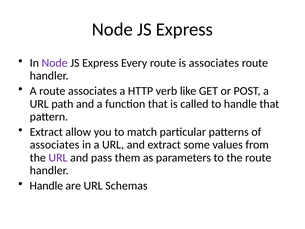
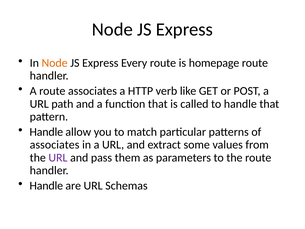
Node at (55, 63) colour: purple -> orange
is associates: associates -> homepage
Extract at (46, 132): Extract -> Handle
